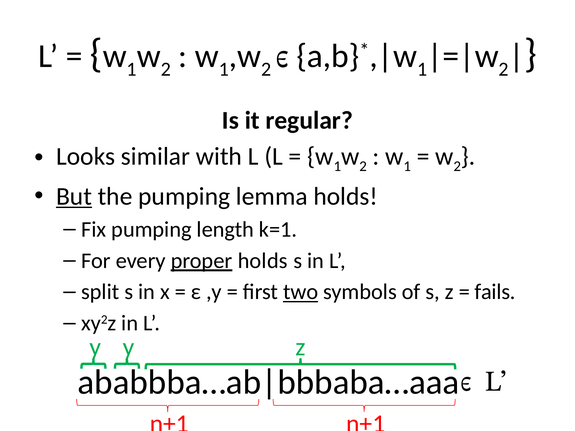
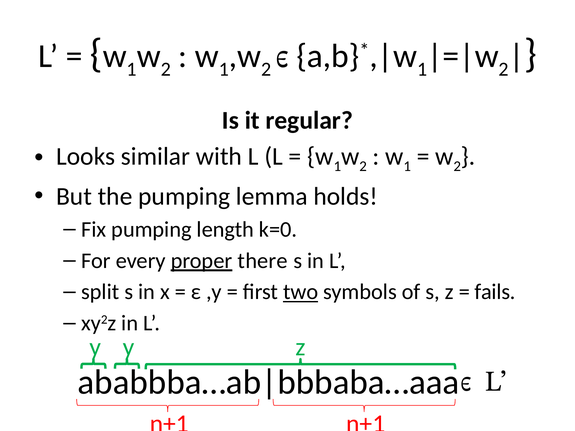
But underline: present -> none
k=1: k=1 -> k=0
proper holds: holds -> there
